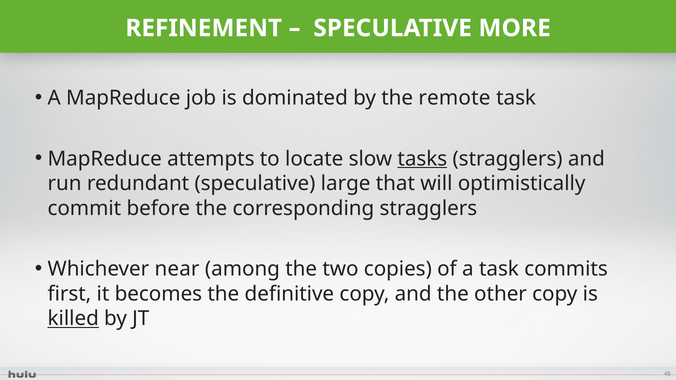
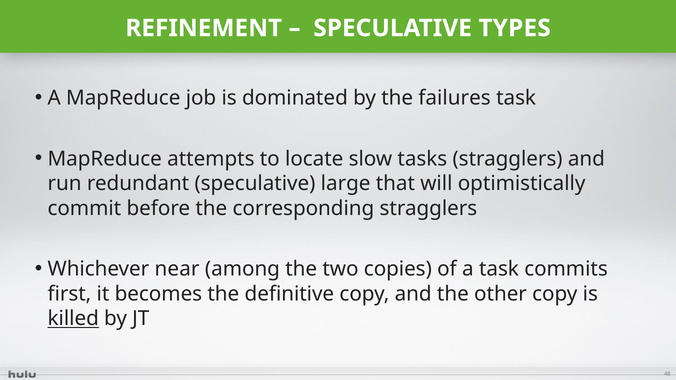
MORE: MORE -> TYPES
remote: remote -> failures
tasks underline: present -> none
